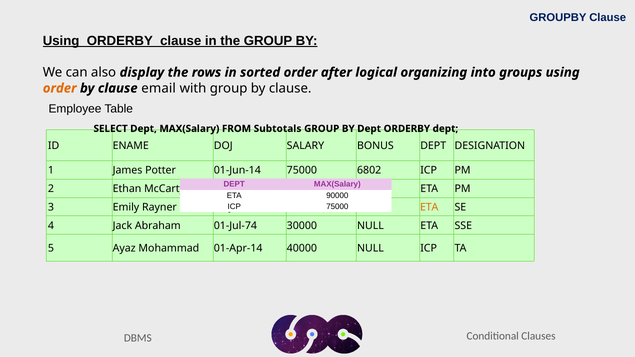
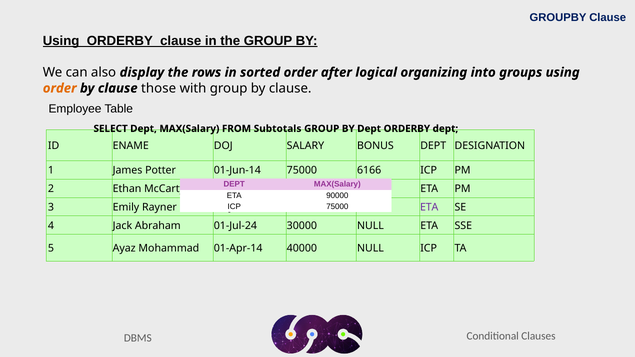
email: email -> those
6802: 6802 -> 6166
ETA at (429, 207) colour: orange -> purple
01-Jul-74: 01-Jul-74 -> 01-Jul-24
